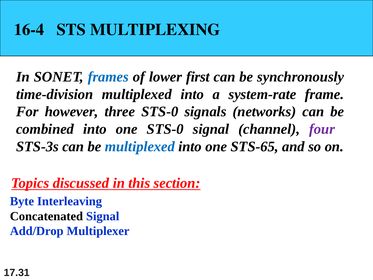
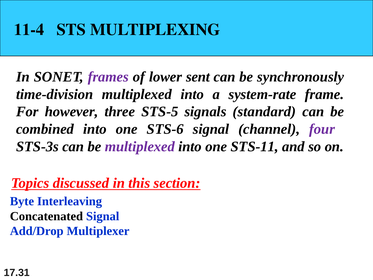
16-4: 16-4 -> 11-4
frames colour: blue -> purple
first: first -> sent
three STS-0: STS-0 -> STS-5
networks: networks -> standard
one STS-0: STS-0 -> STS-6
multiplexed at (140, 146) colour: blue -> purple
STS-65: STS-65 -> STS-11
